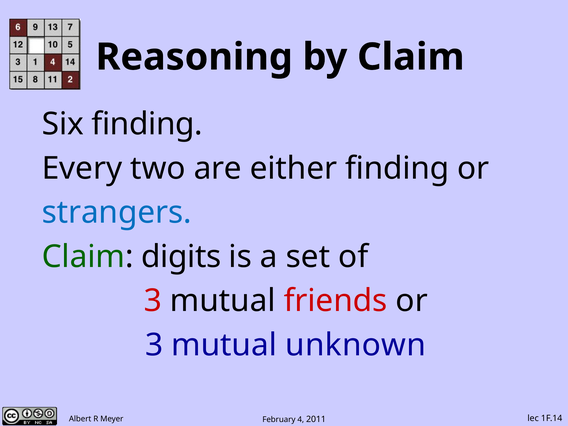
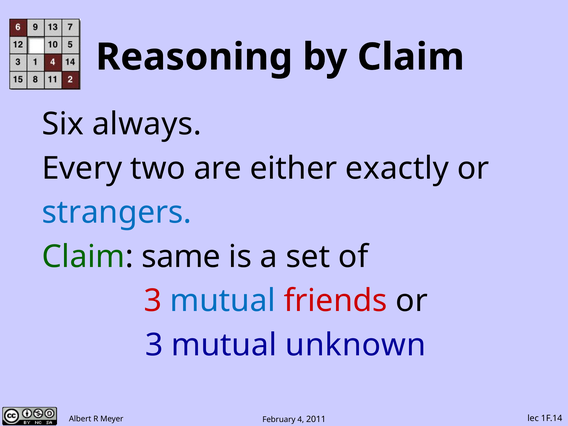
Six finding: finding -> always
either finding: finding -> exactly
digits: digits -> same
mutual at (223, 301) colour: black -> blue
